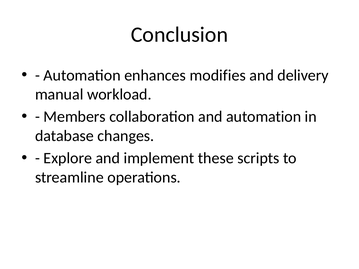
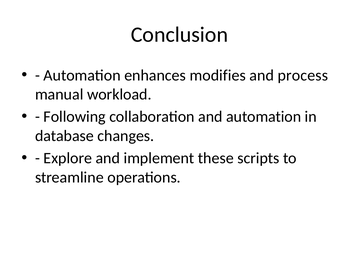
delivery: delivery -> process
Members: Members -> Following
